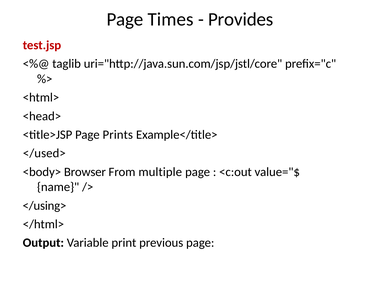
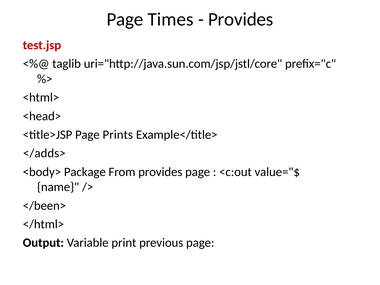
</used>: </used> -> </adds>
Browser: Browser -> Package
From multiple: multiple -> provides
</using>: </using> -> </been>
